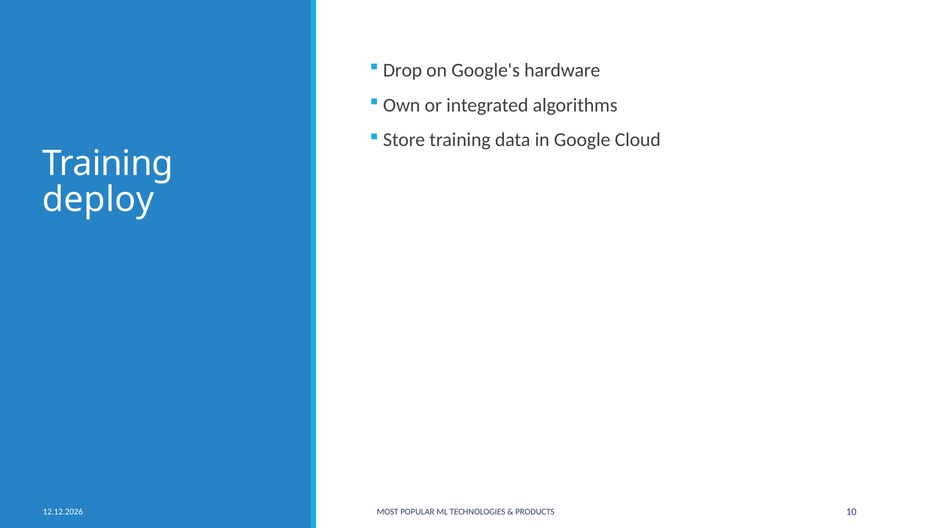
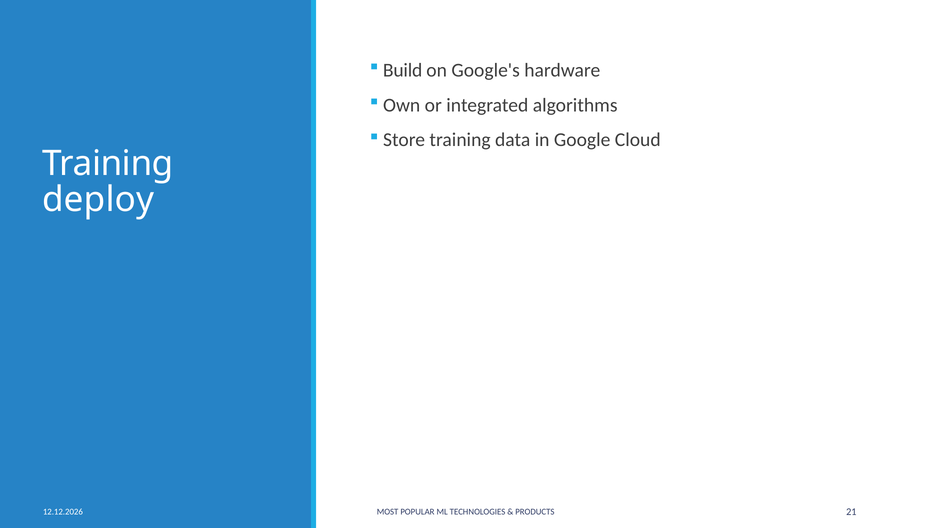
Drop: Drop -> Build
10: 10 -> 21
